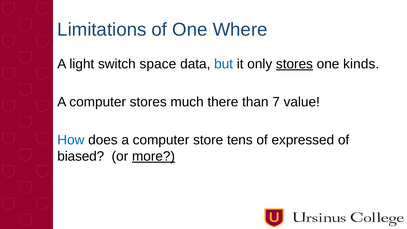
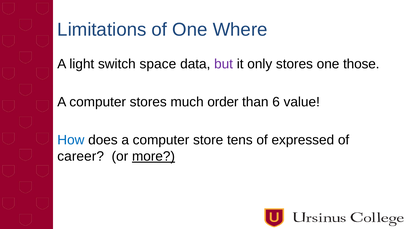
but colour: blue -> purple
stores at (294, 64) underline: present -> none
kinds: kinds -> those
there: there -> order
7: 7 -> 6
biased: biased -> career
